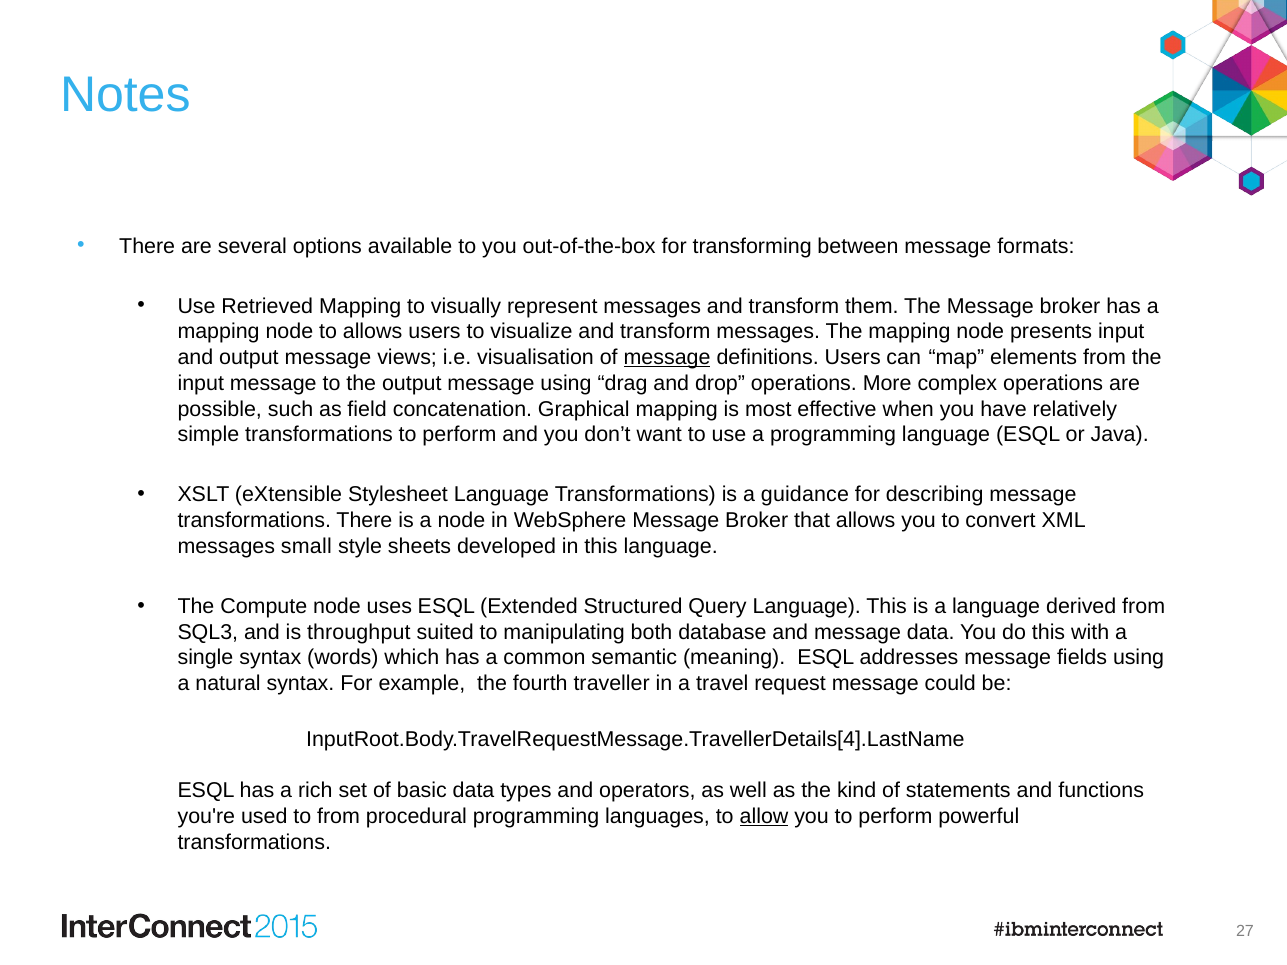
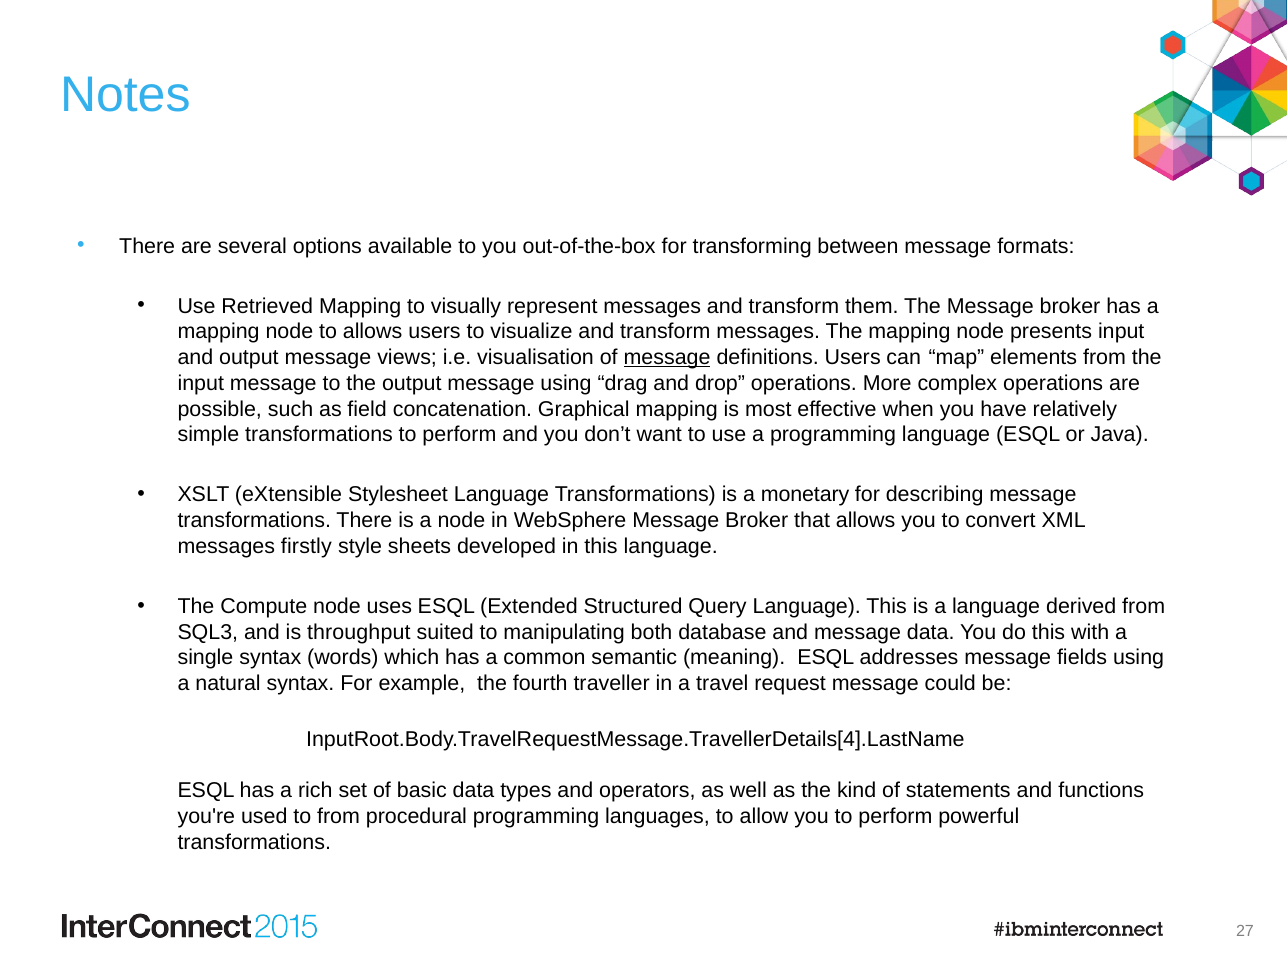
guidance: guidance -> monetary
small: small -> firstly
allow underline: present -> none
